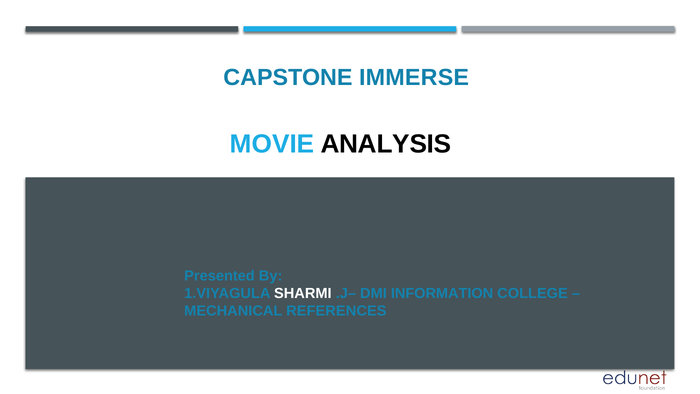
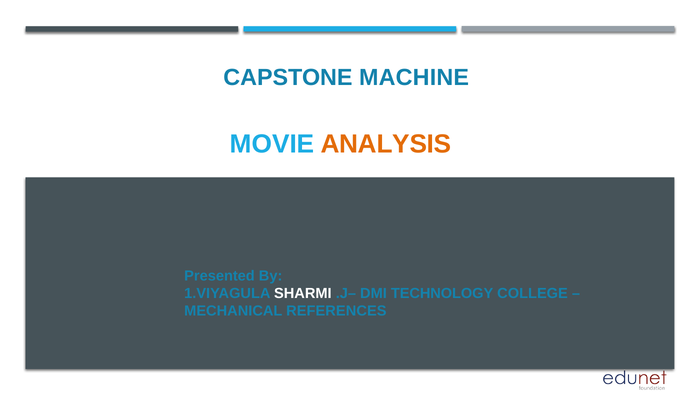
IMMERSE: IMMERSE -> MACHINE
ANALYSIS colour: black -> orange
INFORMATION: INFORMATION -> TECHNOLOGY
